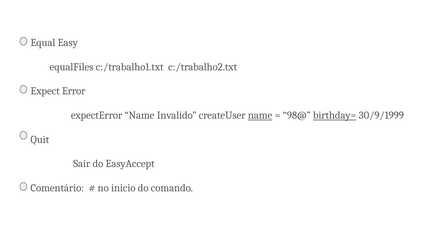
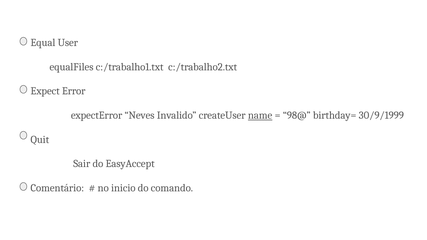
Easy: Easy -> User
expectError Name: Name -> Neves
birthday= underline: present -> none
